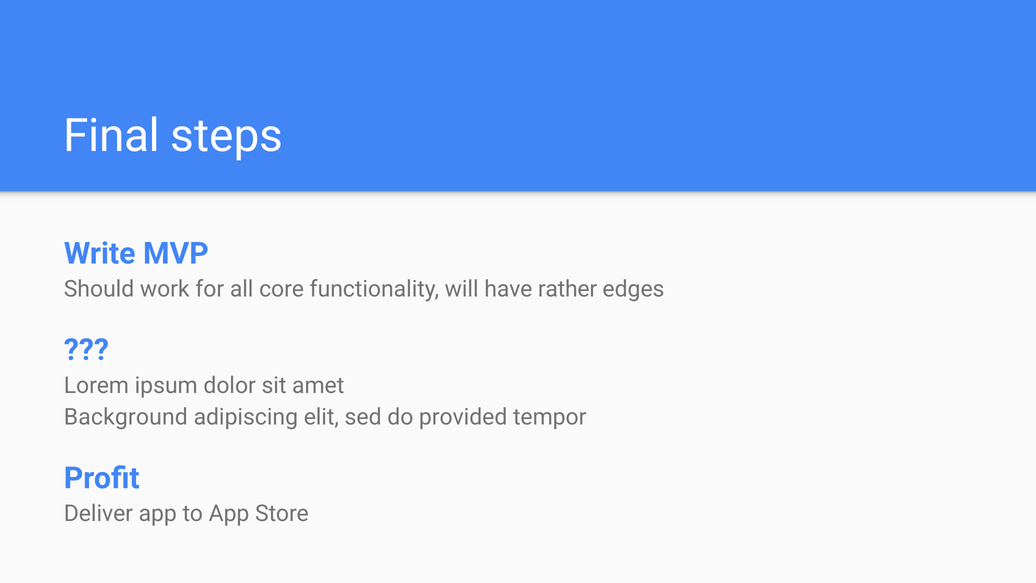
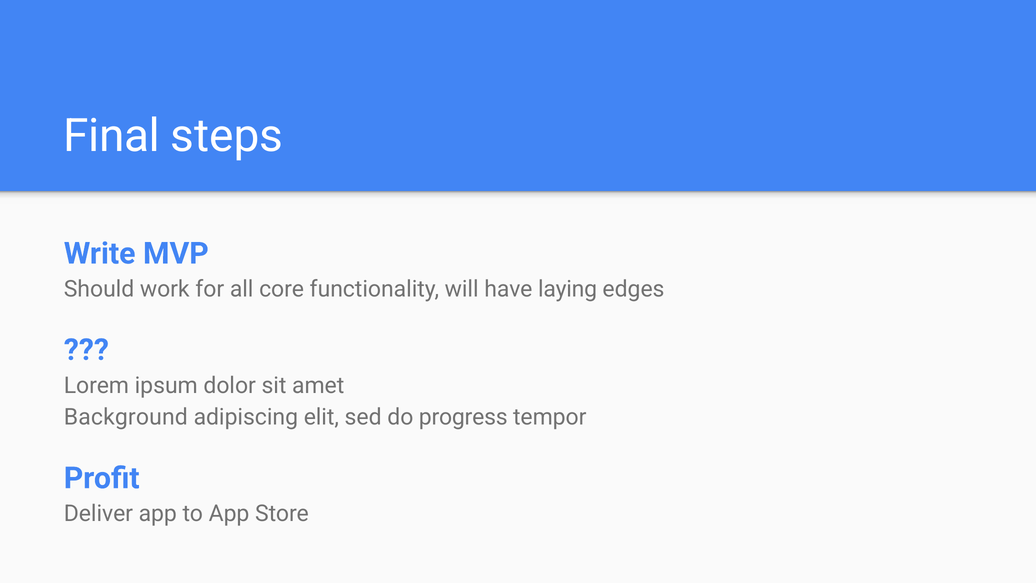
rather: rather -> laying
provided: provided -> progress
